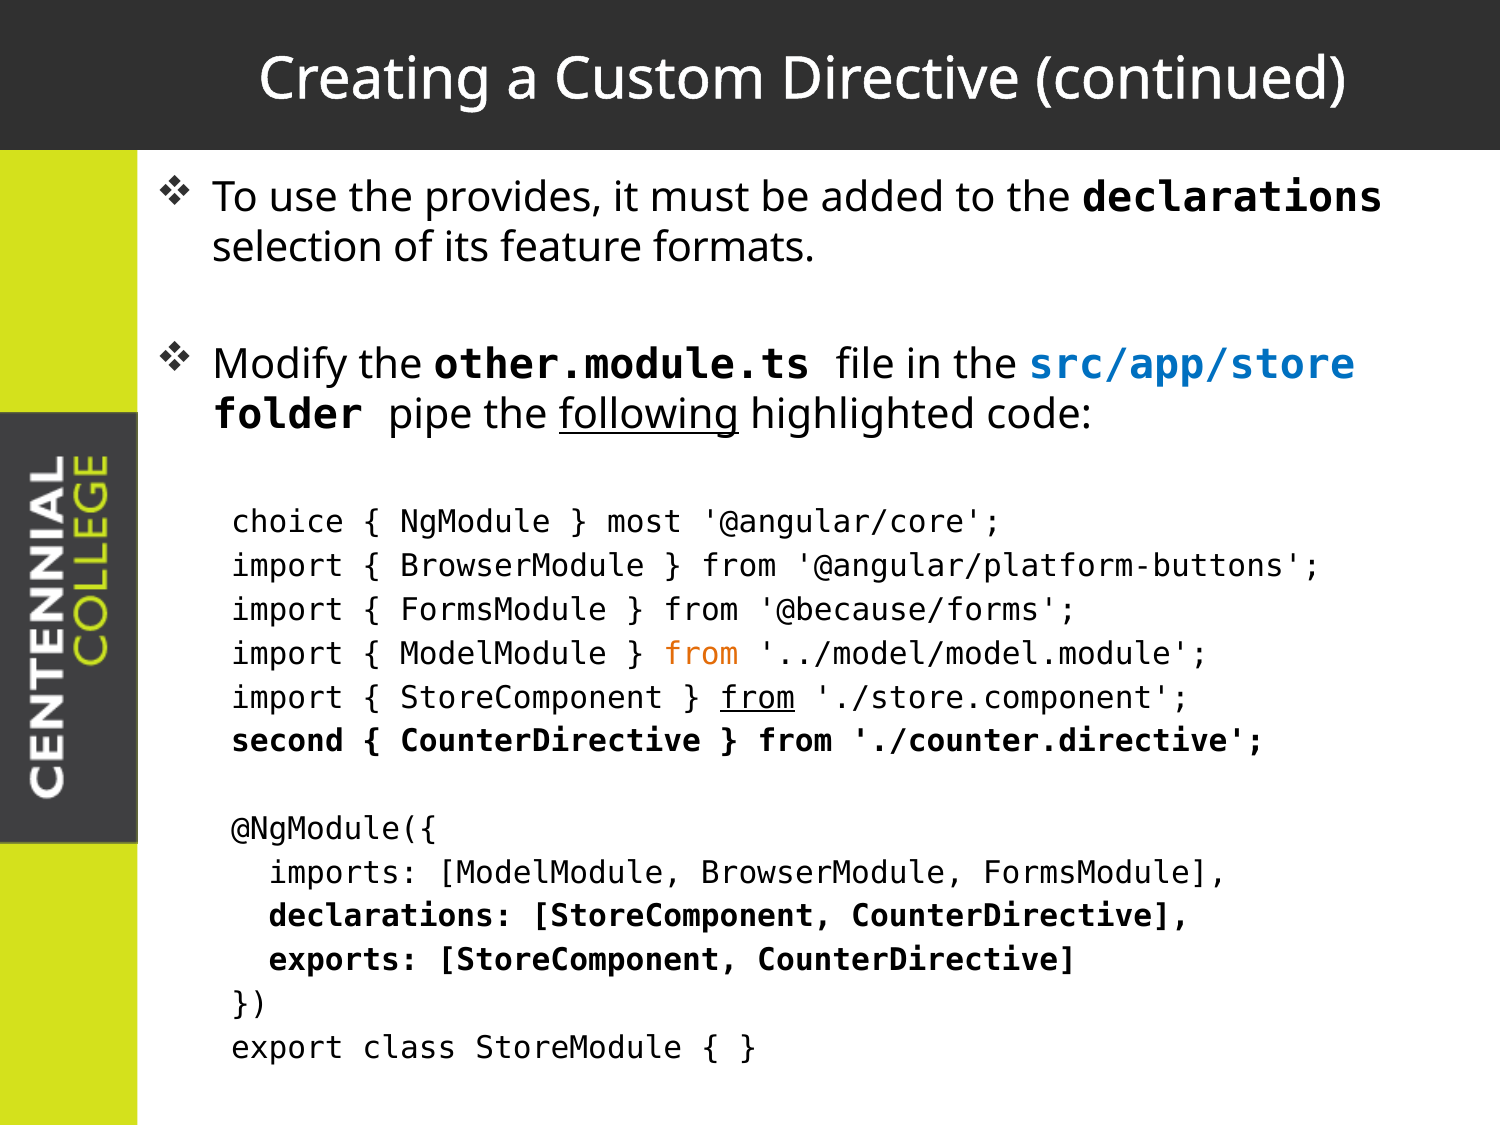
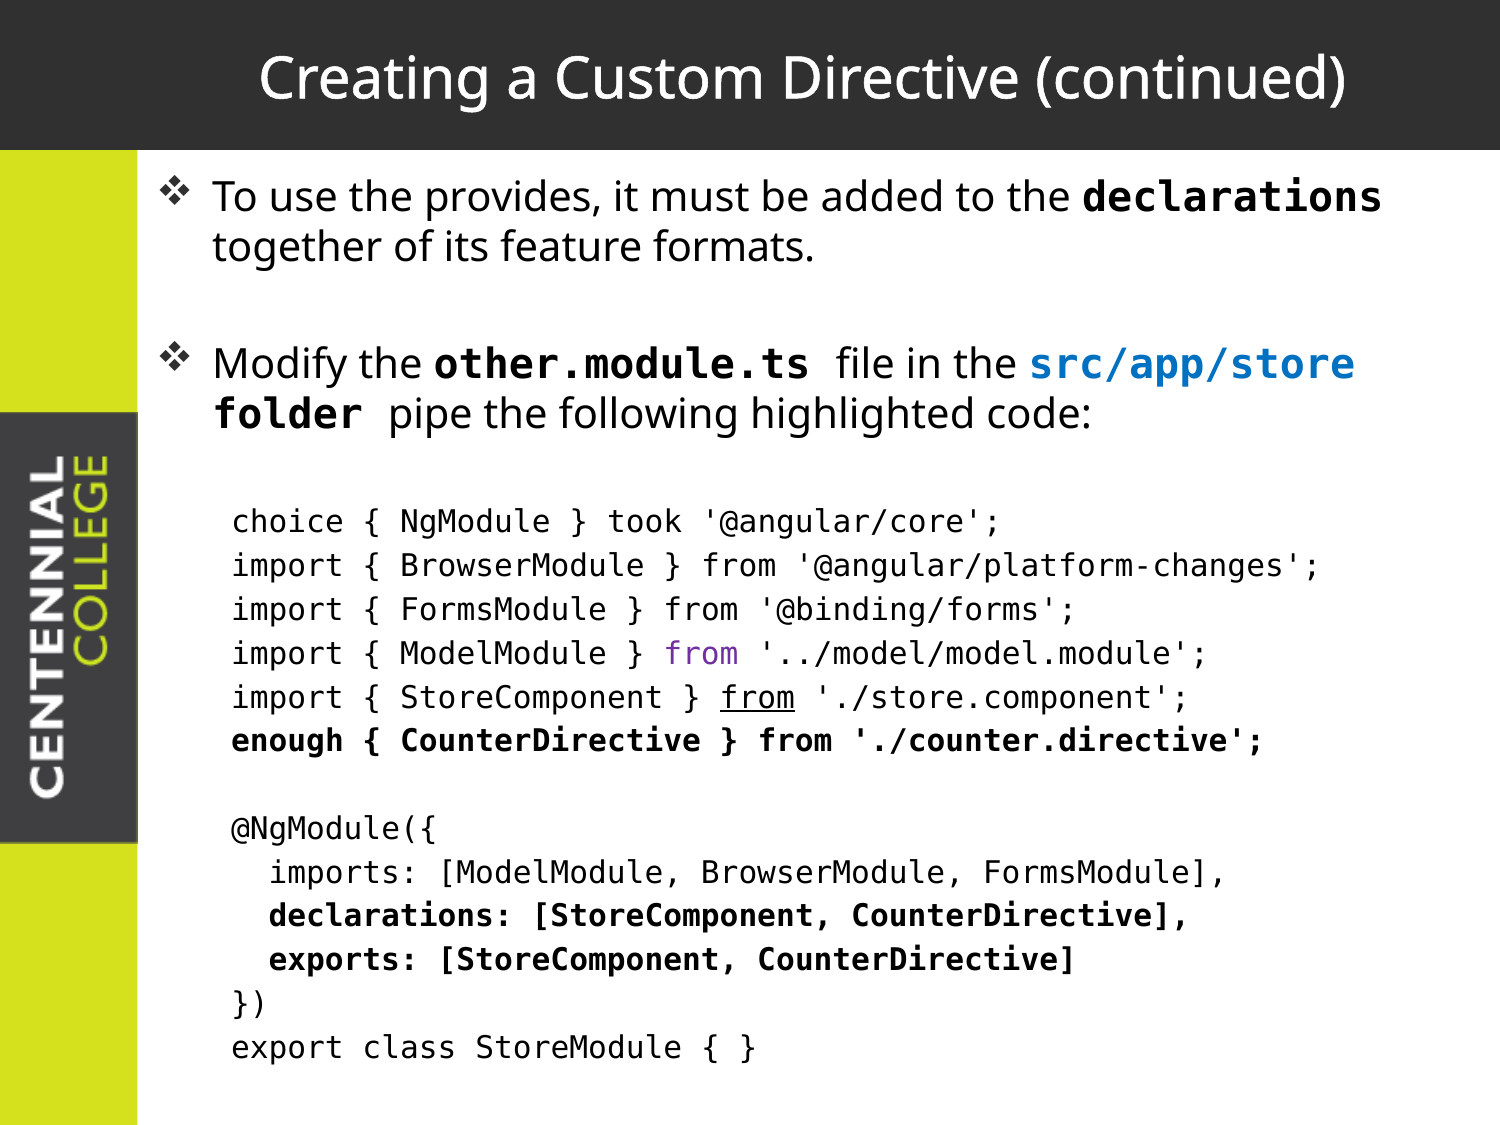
selection: selection -> together
following underline: present -> none
most: most -> took
@angular/platform-buttons: @angular/platform-buttons -> @angular/platform-changes
@because/forms: @because/forms -> @binding/forms
from at (701, 654) colour: orange -> purple
second: second -> enough
